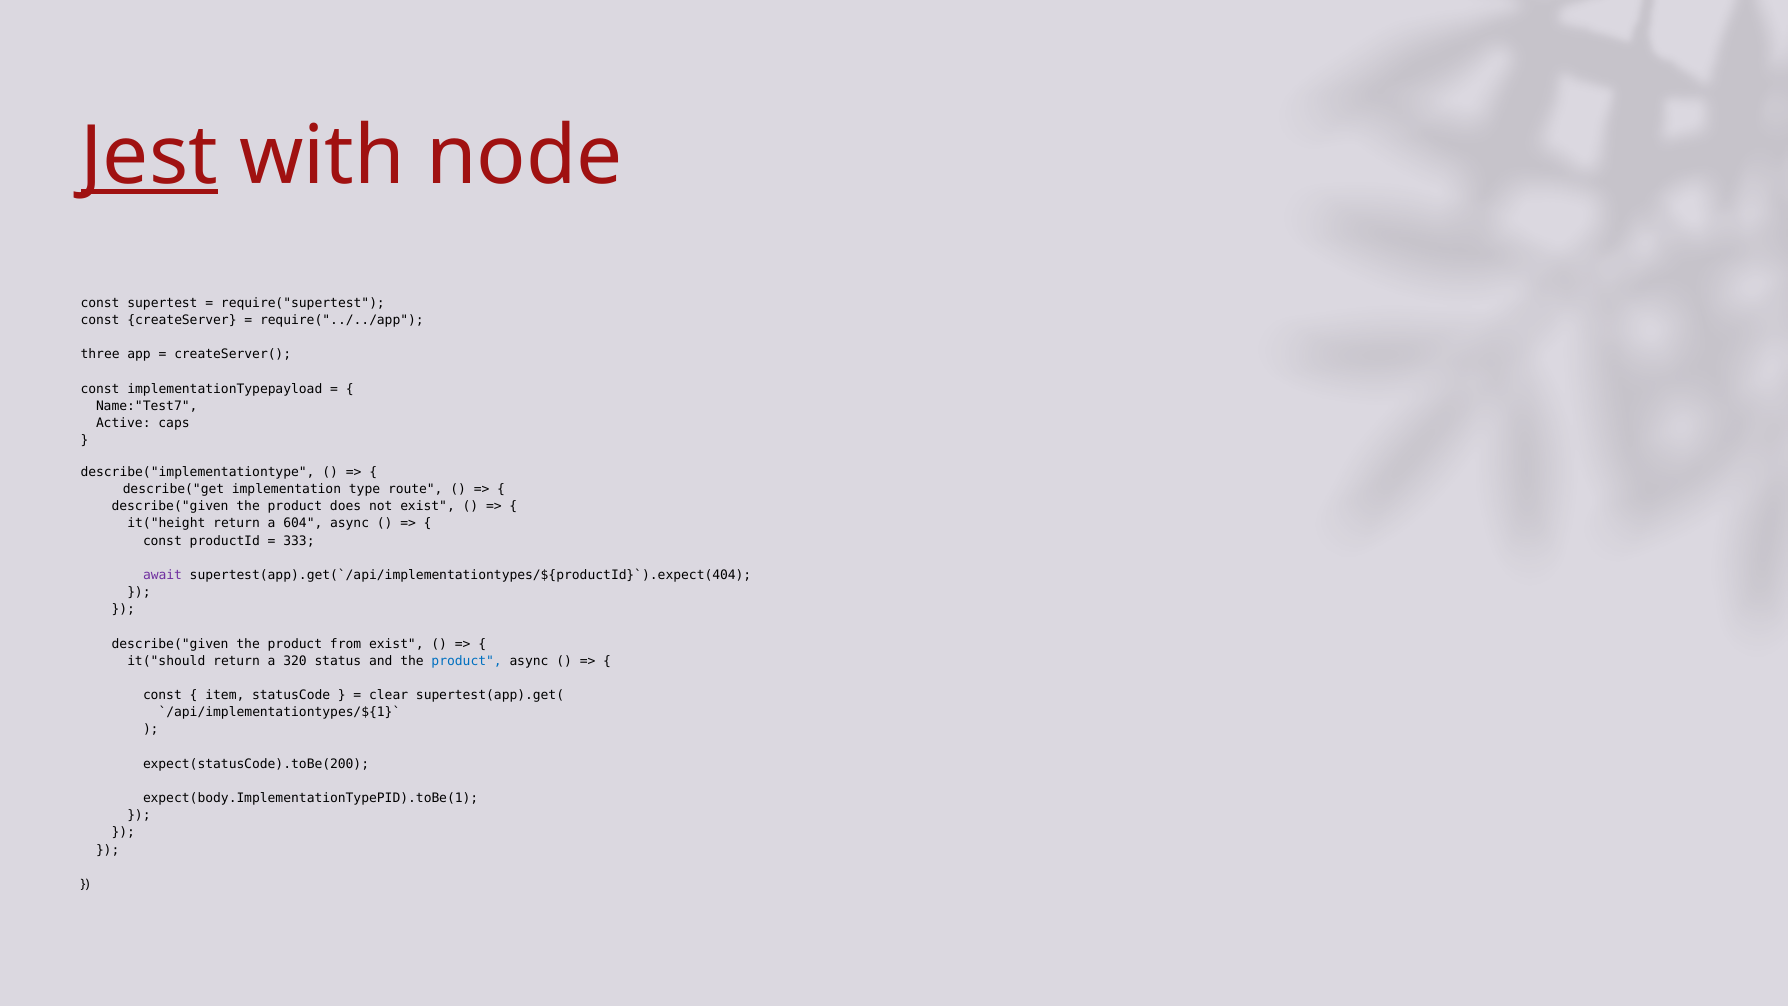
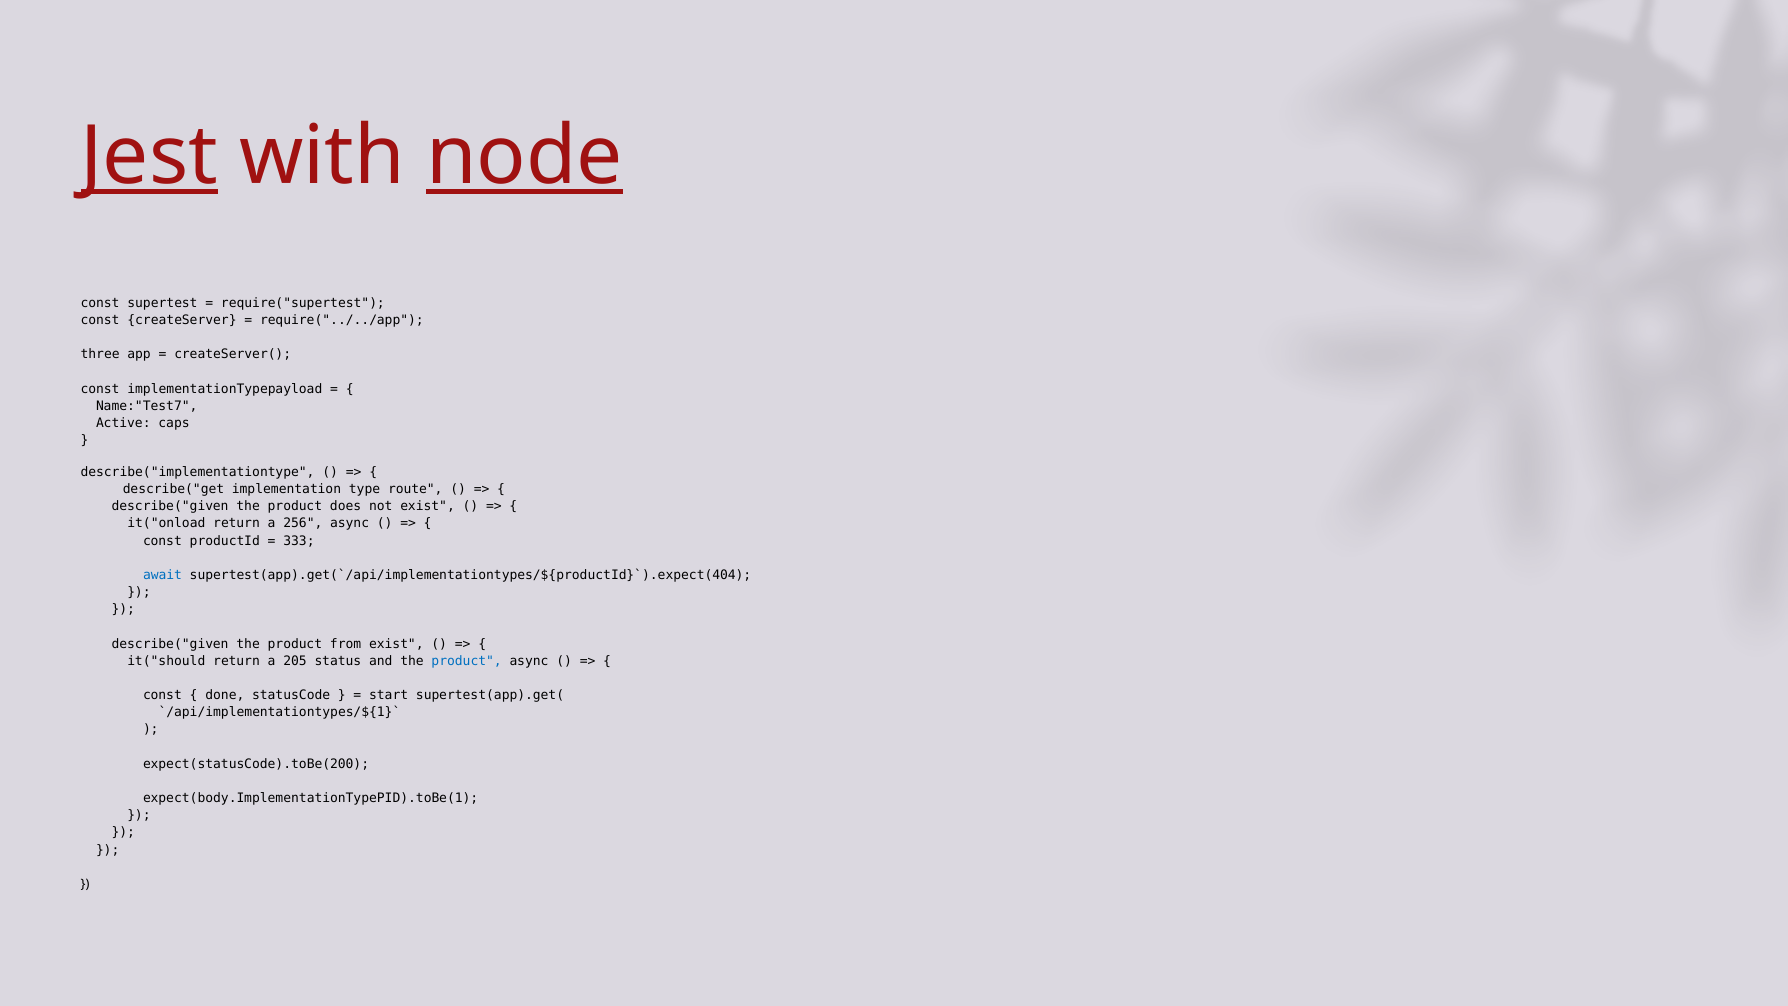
node underline: none -> present
it("height: it("height -> it("onload
604: 604 -> 256
await colour: purple -> blue
320: 320 -> 205
item: item -> done
clear: clear -> start
